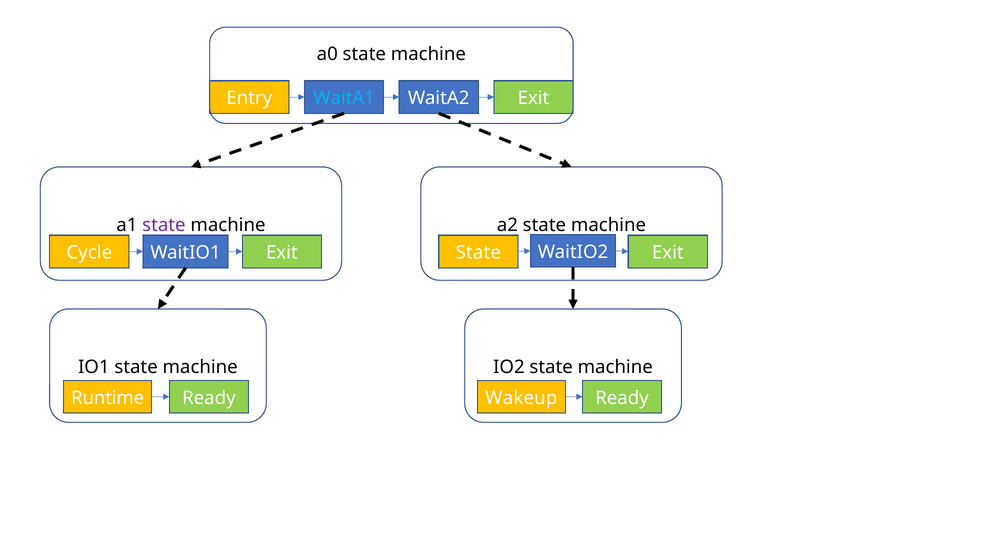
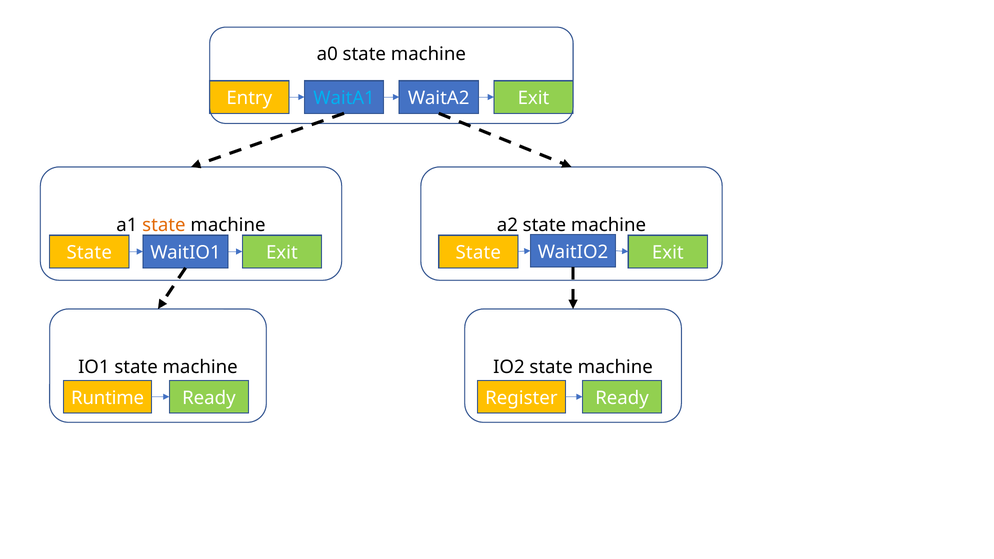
state at (164, 225) colour: purple -> orange
Cycle at (89, 253): Cycle -> State
Wakeup: Wakeup -> Register
